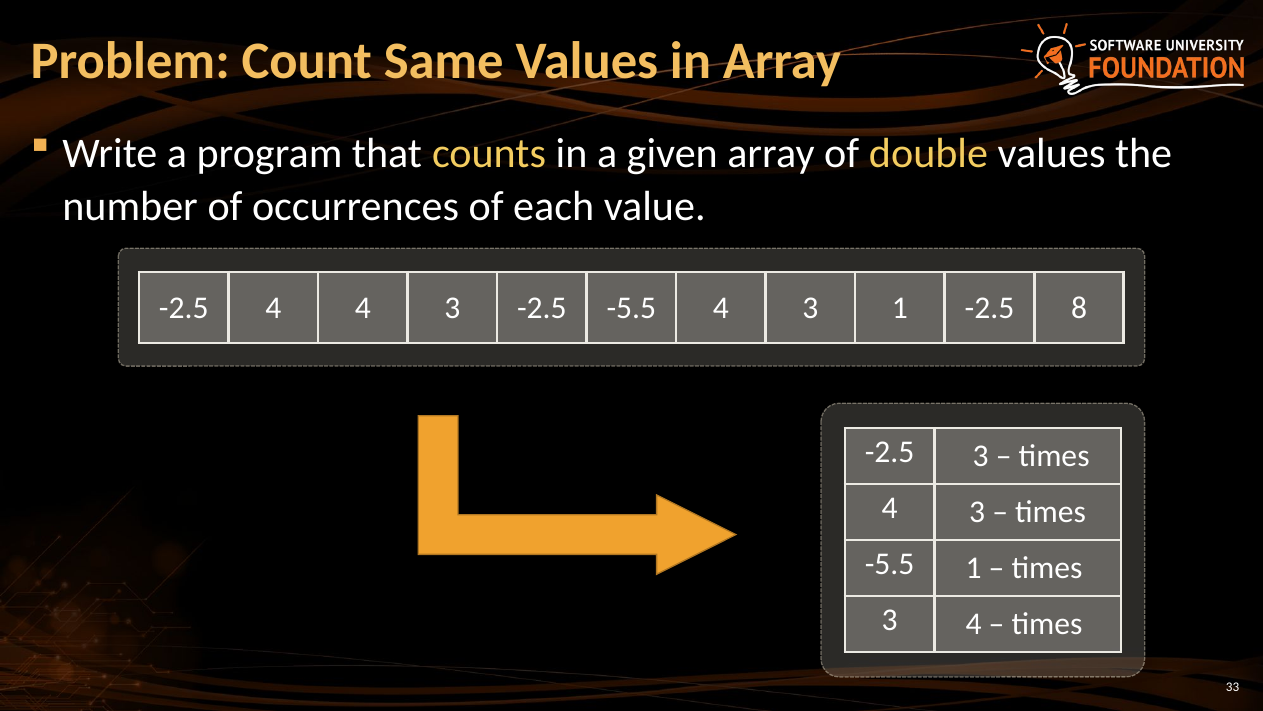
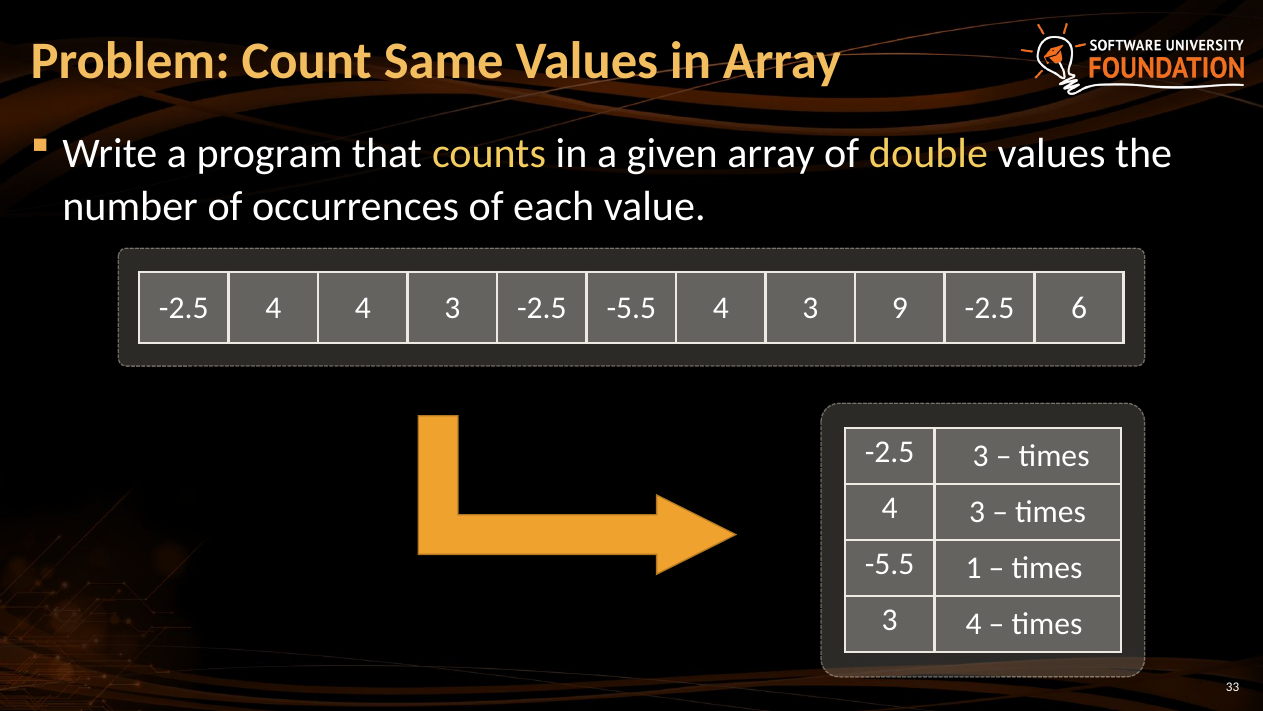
3 1: 1 -> 9
8: 8 -> 6
